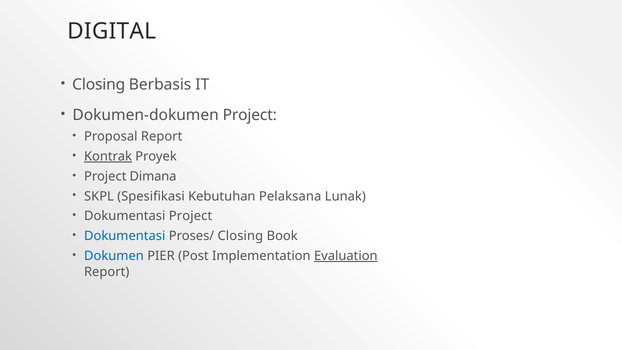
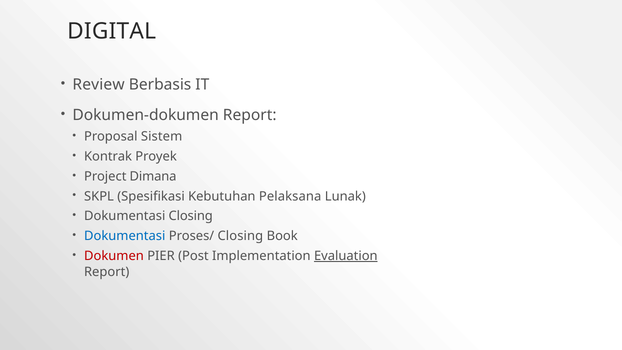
Closing at (99, 85): Closing -> Review
Dokumen-dokumen Project: Project -> Report
Proposal Report: Report -> Sistem
Kontrak underline: present -> none
Dokumentasi Project: Project -> Closing
Dokumen colour: blue -> red
